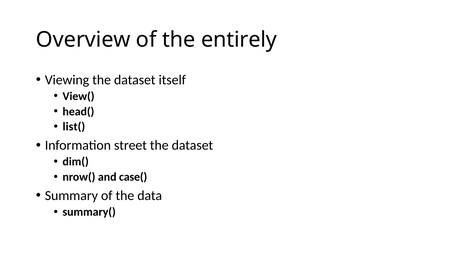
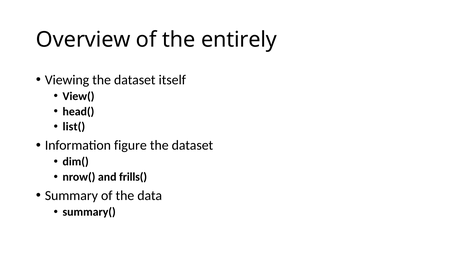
street: street -> figure
case(: case( -> frills(
